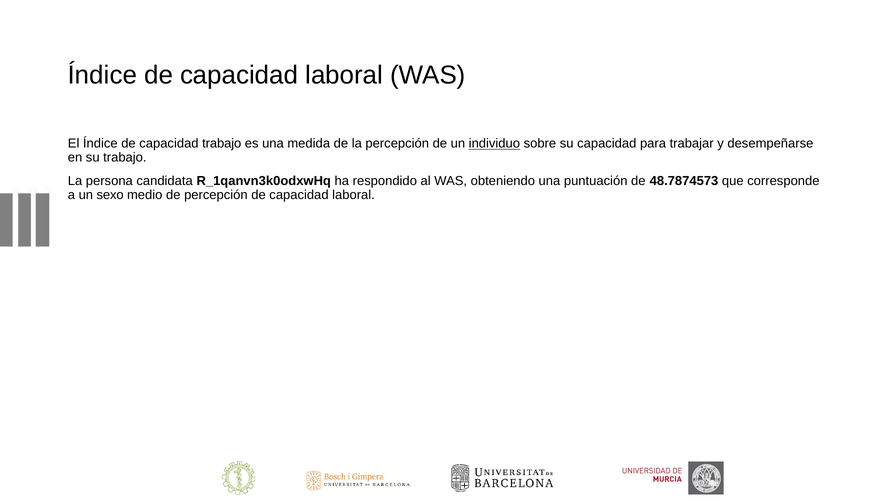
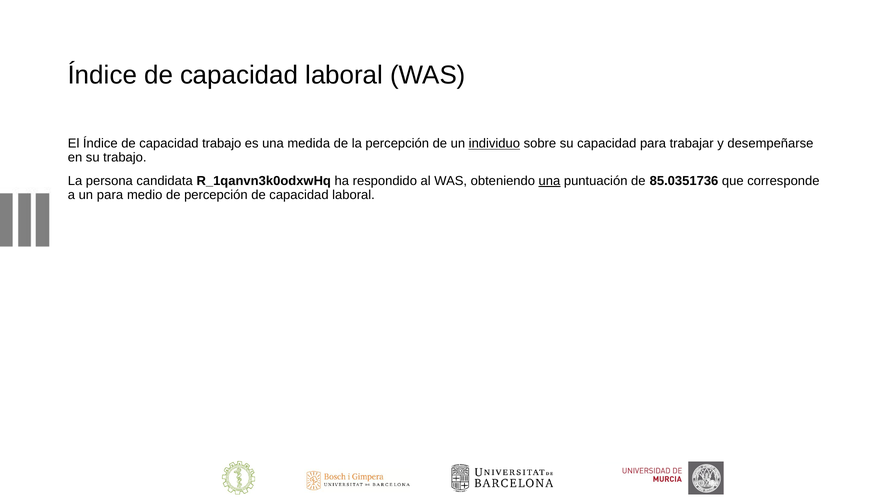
una at (549, 181) underline: none -> present
48.7874573: 48.7874573 -> 85.0351736
un sexo: sexo -> para
